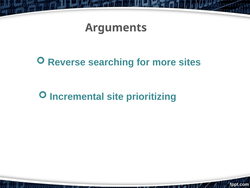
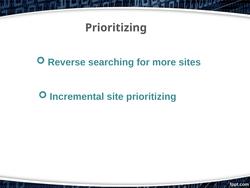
Arguments at (116, 28): Arguments -> Prioritizing
